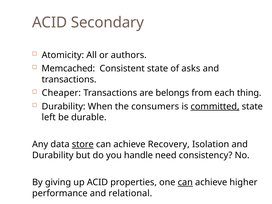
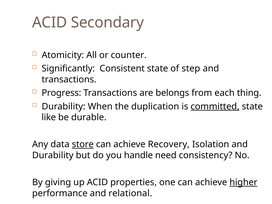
authors: authors -> counter
Memcached: Memcached -> Significantly
asks: asks -> step
Cheaper: Cheaper -> Progress
consumers: consumers -> duplication
left: left -> like
can at (185, 182) underline: present -> none
higher underline: none -> present
